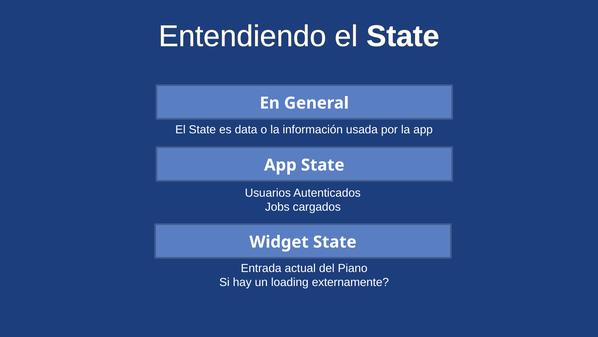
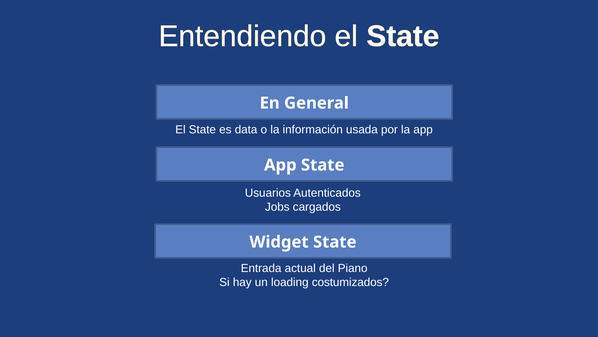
externamente: externamente -> costumizados
